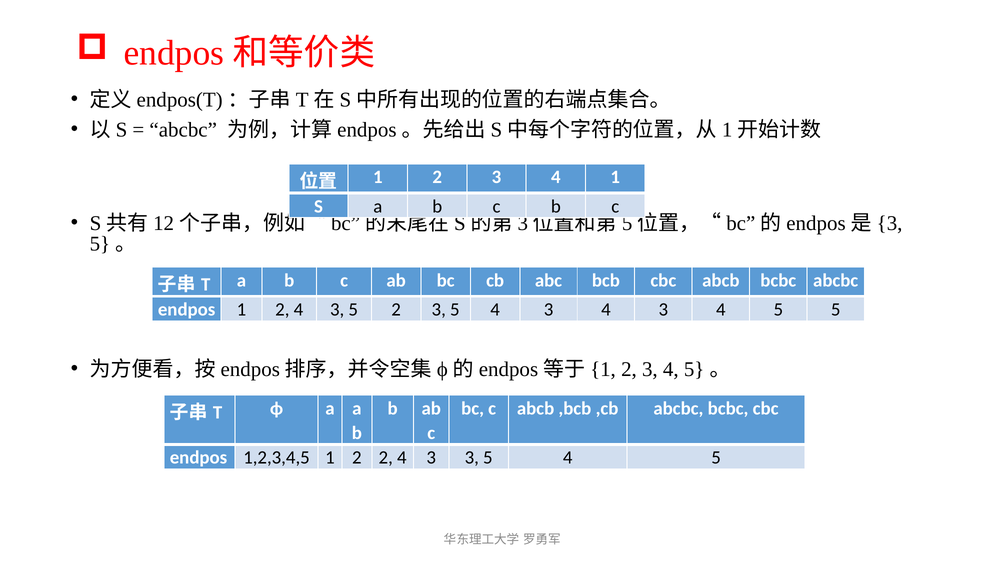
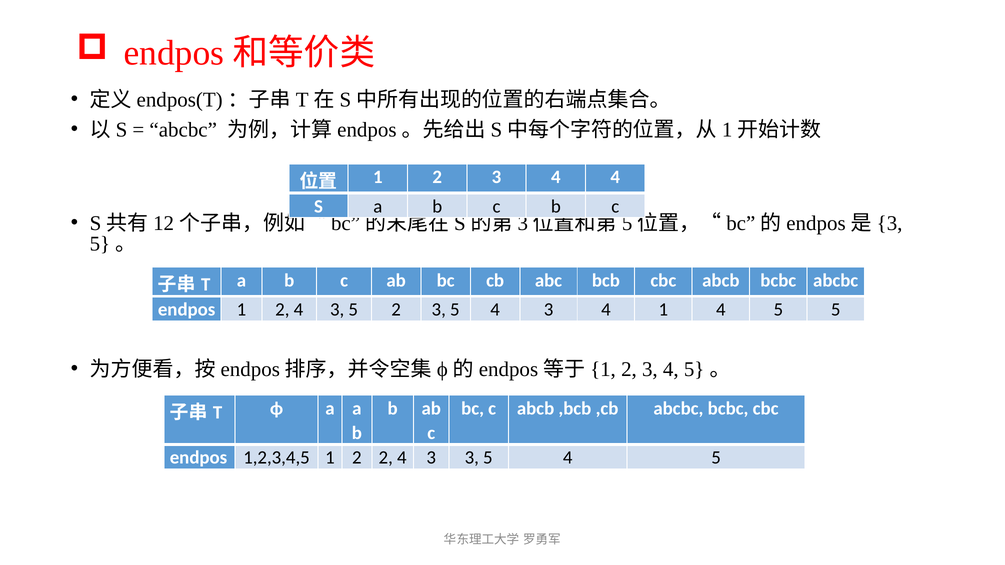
4 1: 1 -> 4
3 4 3: 3 -> 1
